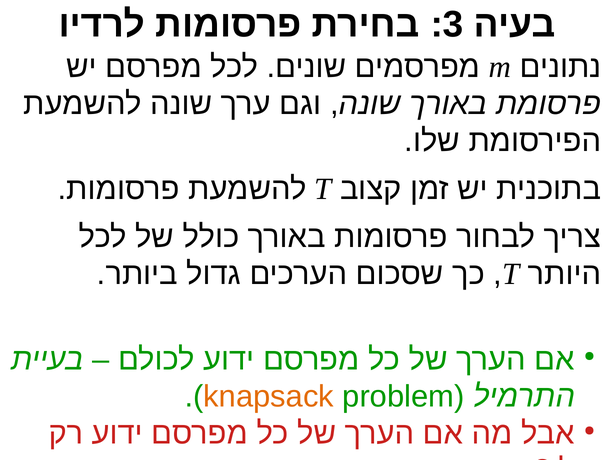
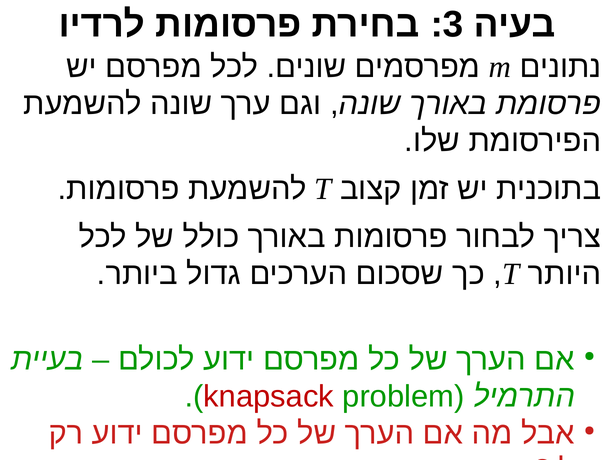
knapsack colour: orange -> red
